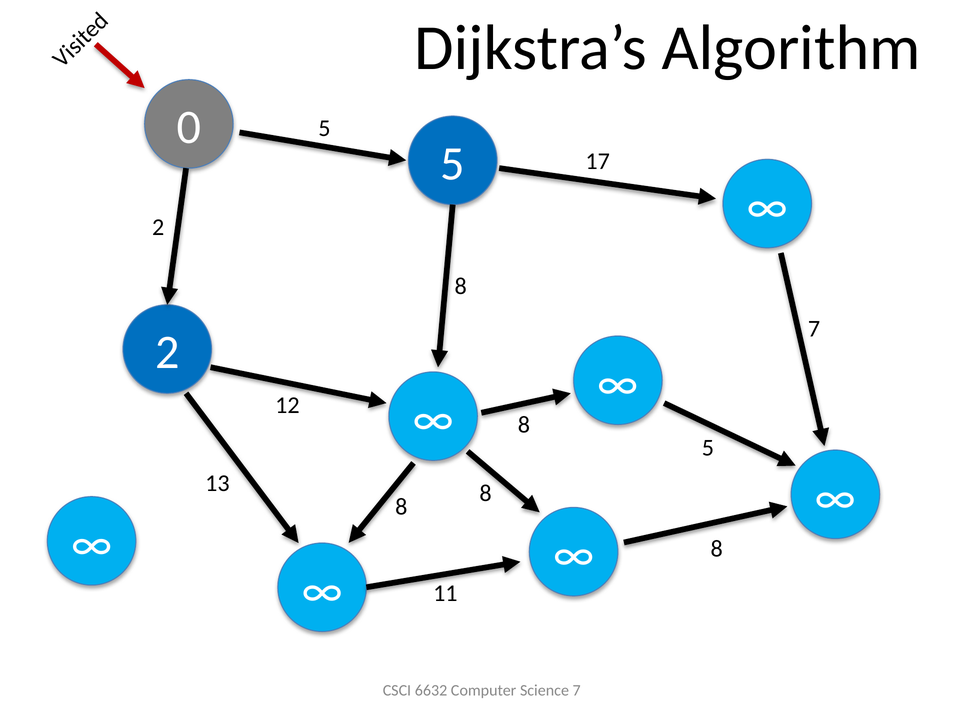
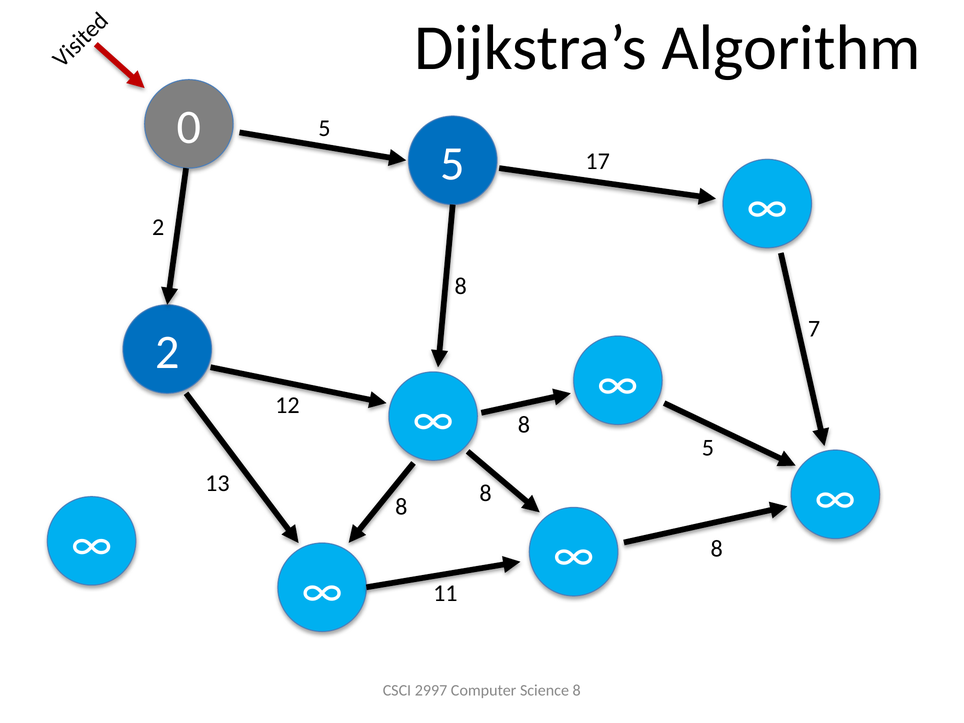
6632: 6632 -> 2997
Science 7: 7 -> 8
